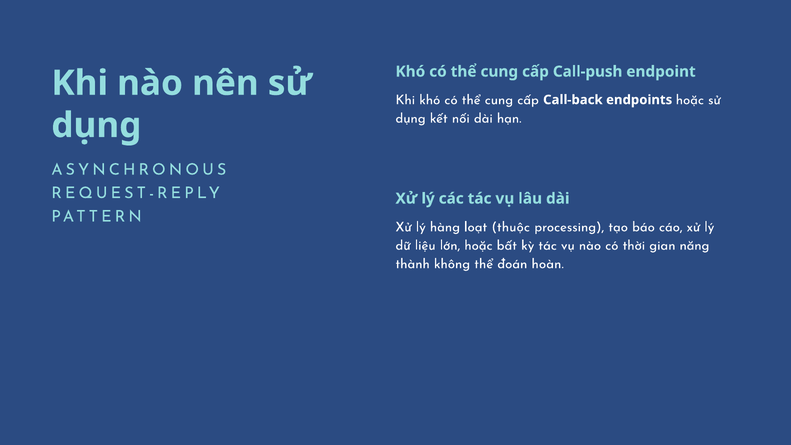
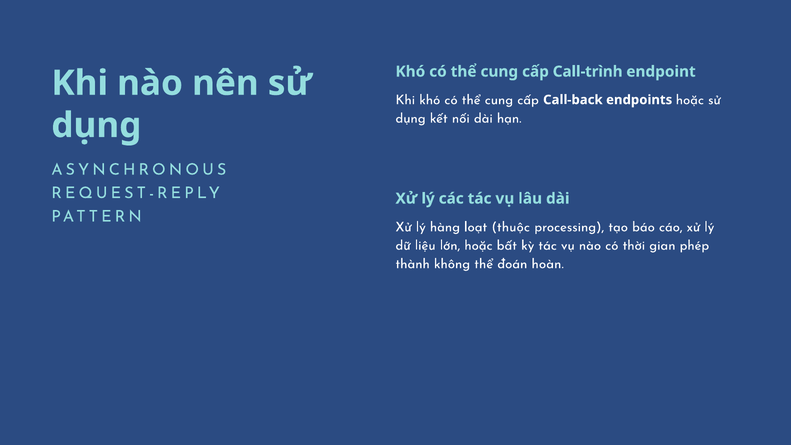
Call-push: Call-push -> Call-trình
năng: năng -> phép
